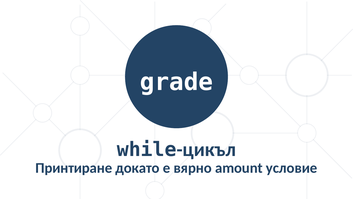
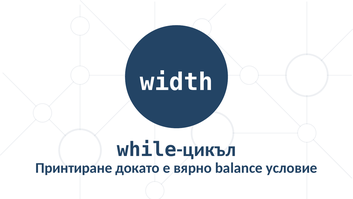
grade: grade -> width
amount: amount -> balance
